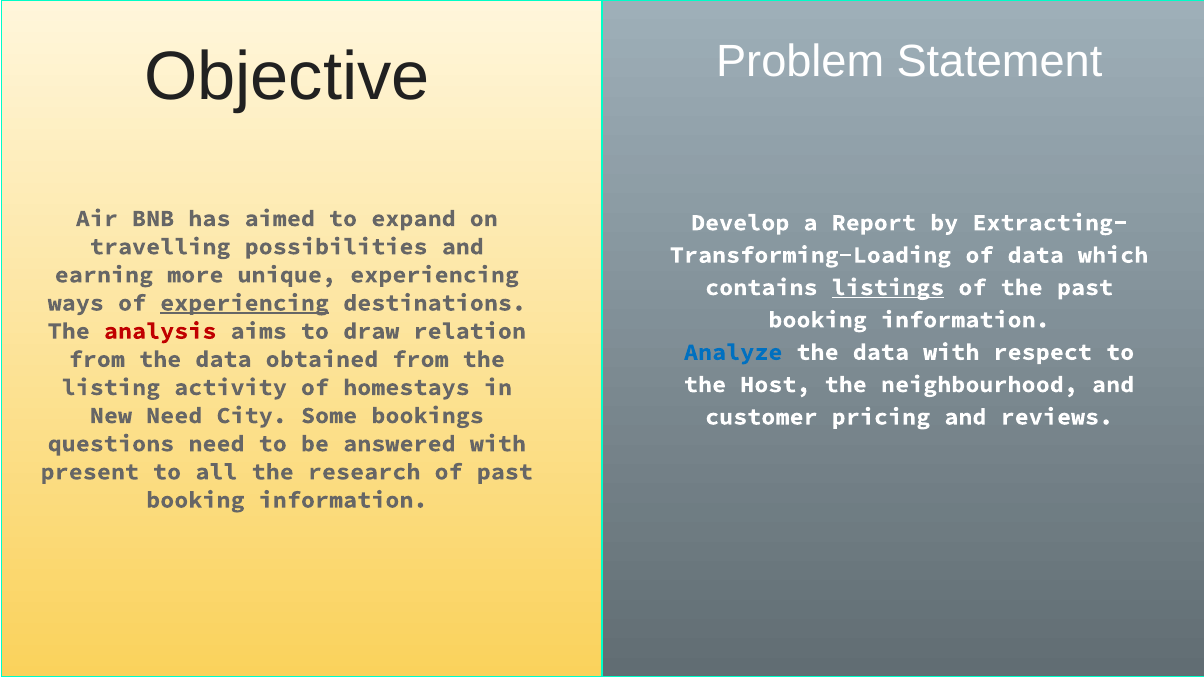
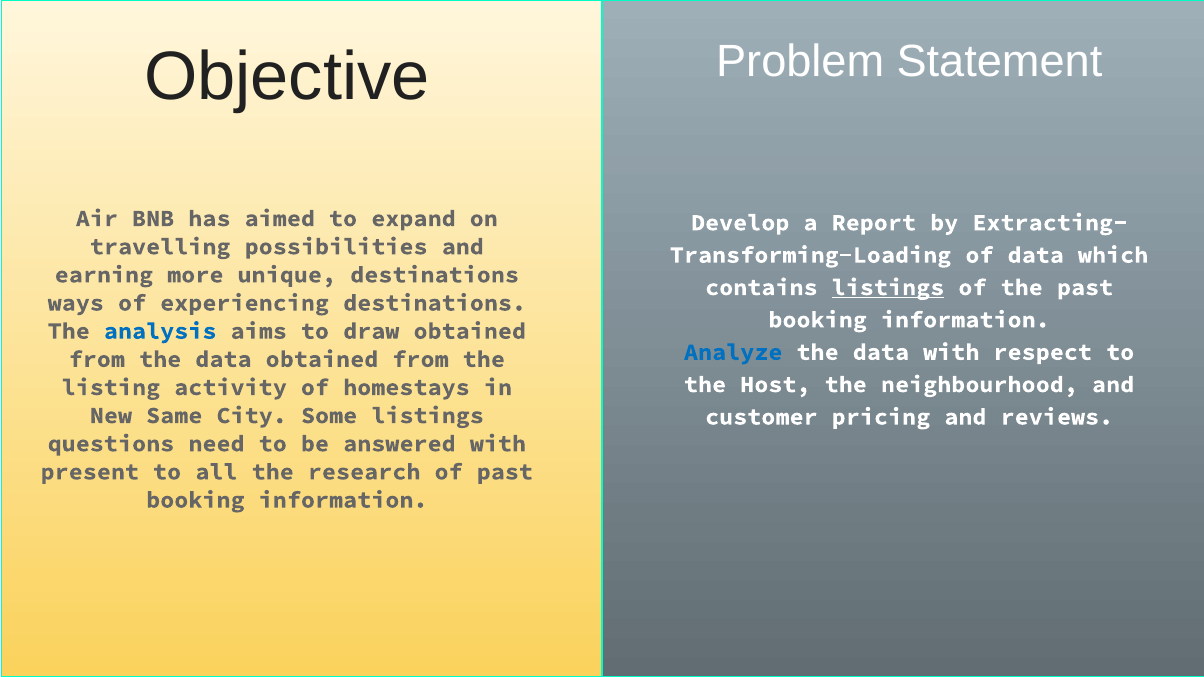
unique experiencing: experiencing -> destinations
experiencing at (245, 303) underline: present -> none
analysis colour: red -> blue
draw relation: relation -> obtained
New Need: Need -> Same
Some bookings: bookings -> listings
